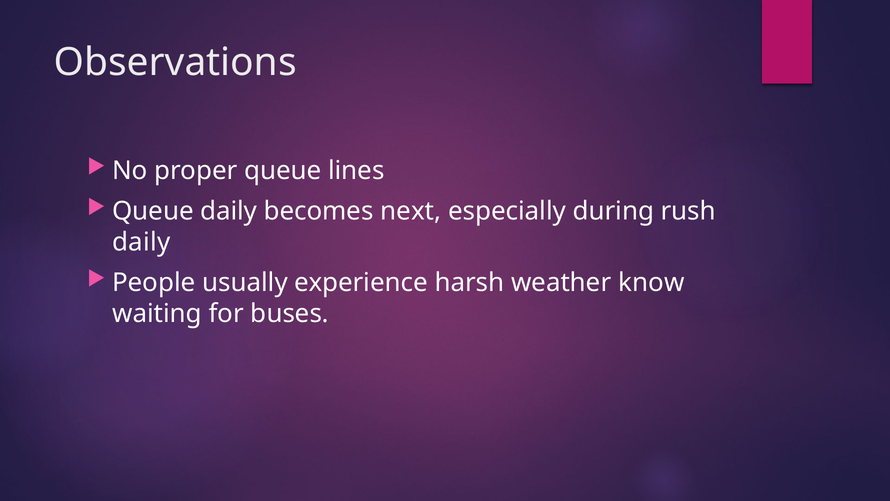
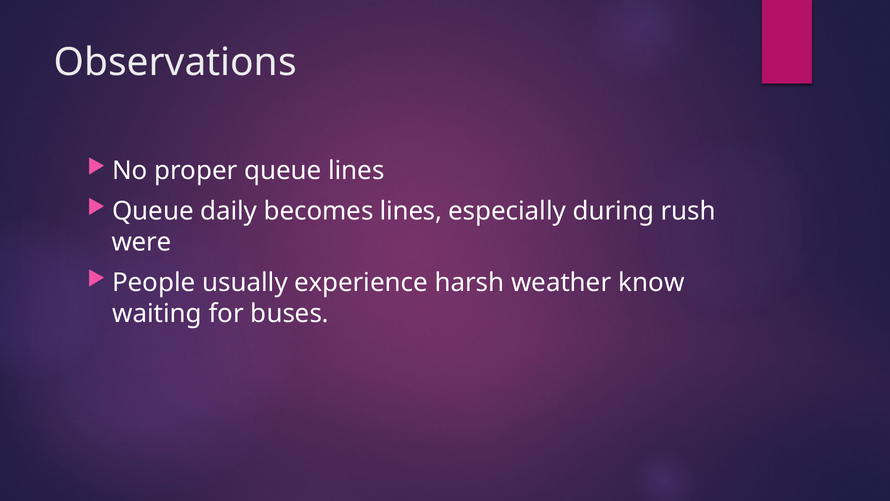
becomes next: next -> lines
daily at (141, 242): daily -> were
